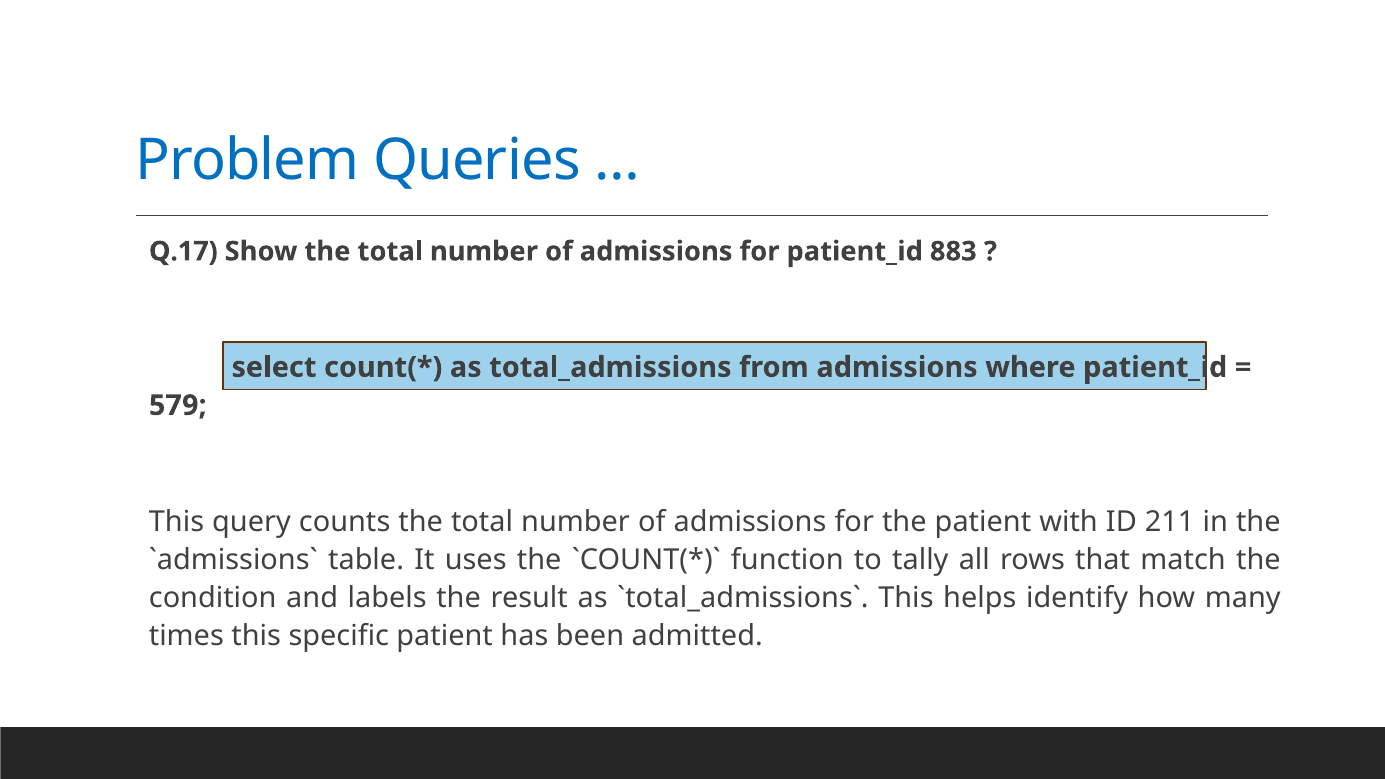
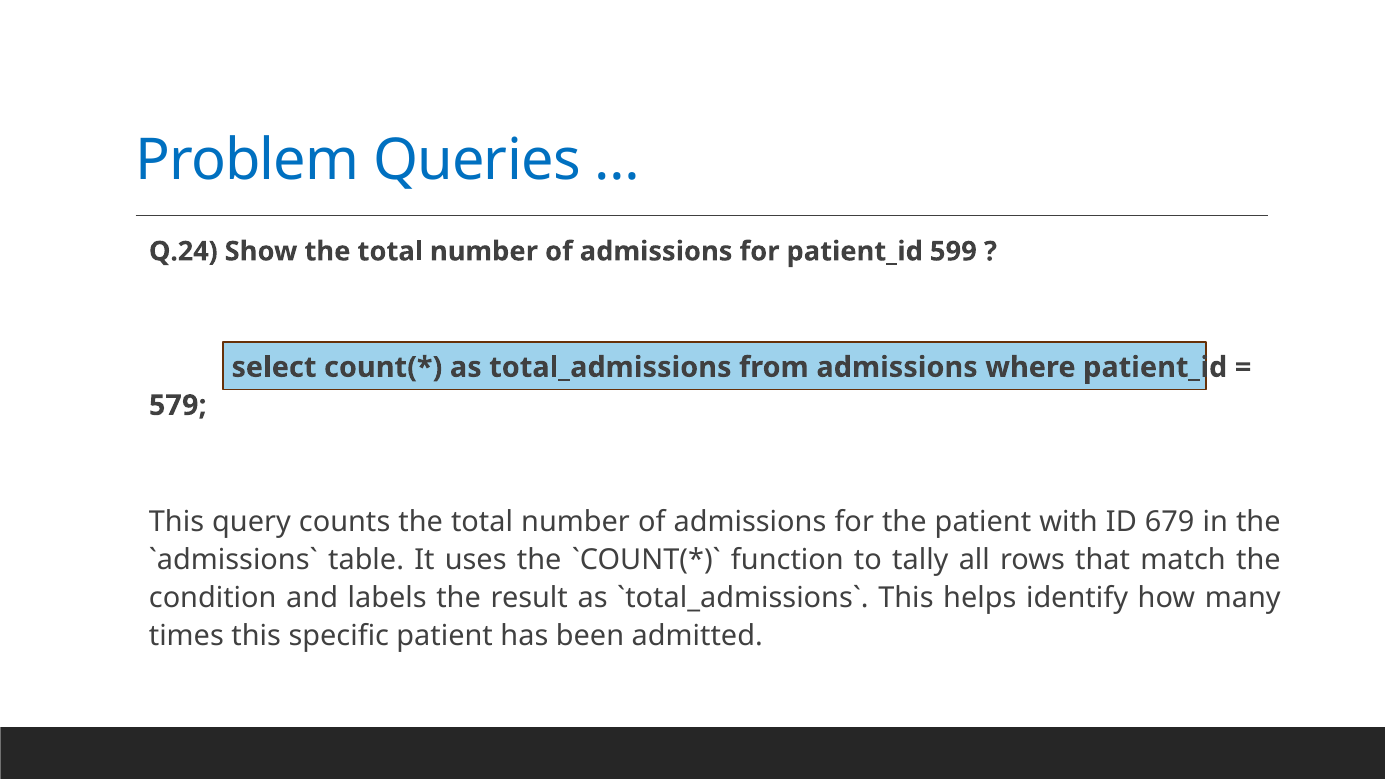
Q.17: Q.17 -> Q.24
883: 883 -> 599
211: 211 -> 679
